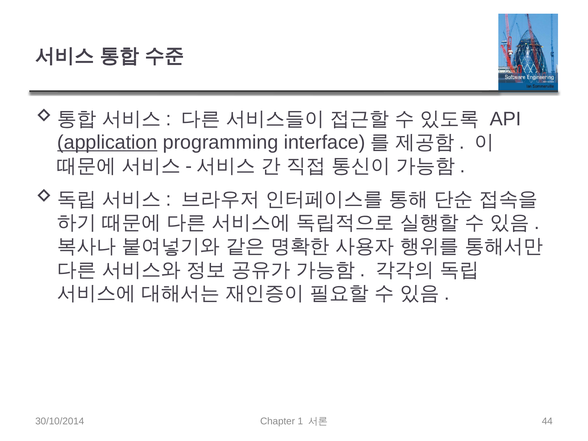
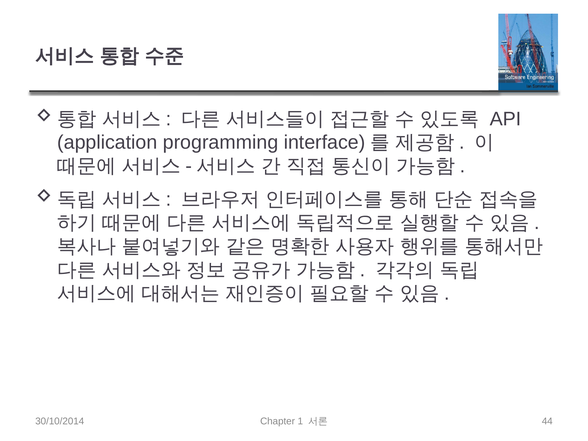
application underline: present -> none
